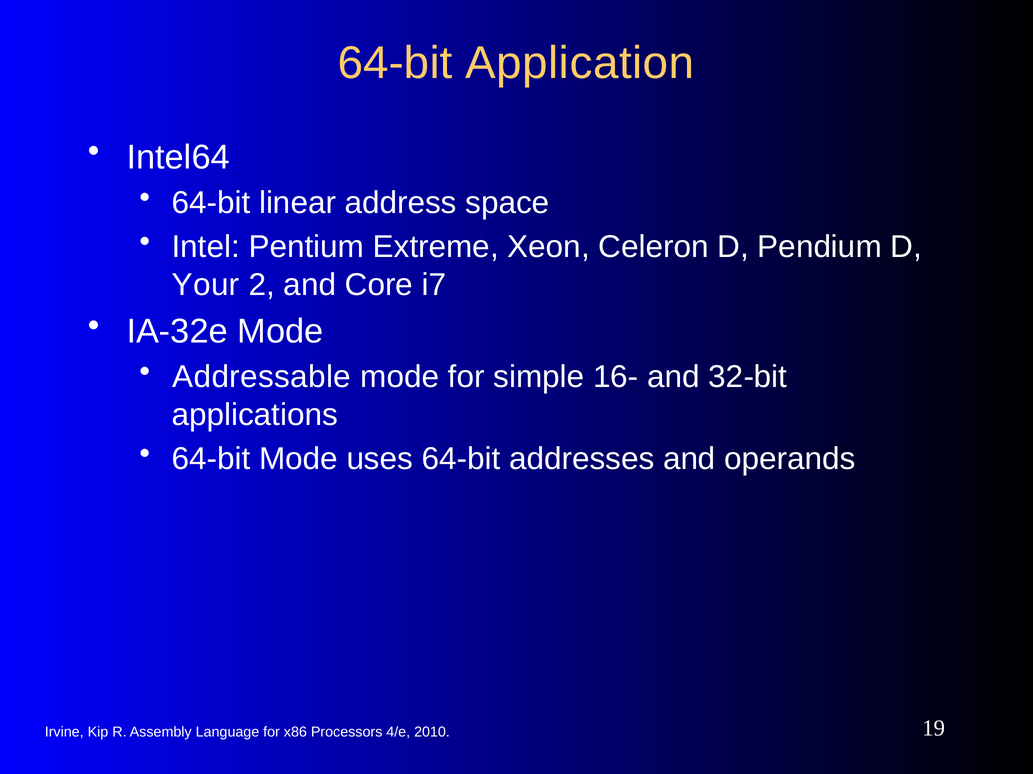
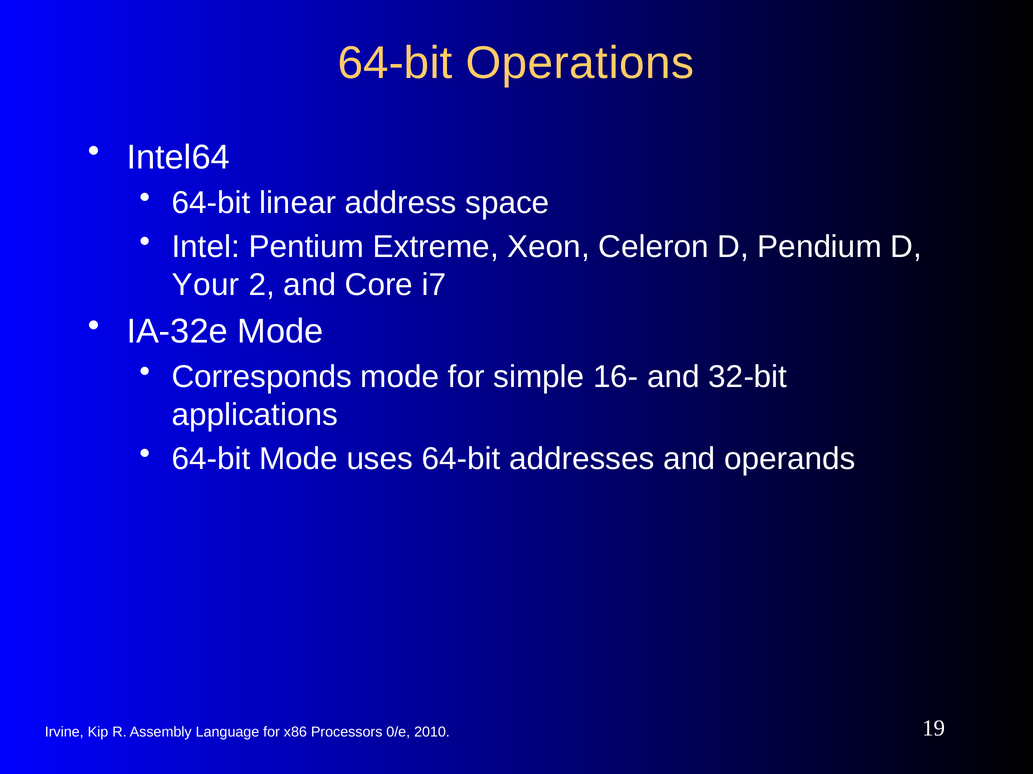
Application: Application -> Operations
Addressable: Addressable -> Corresponds
4/e: 4/e -> 0/e
